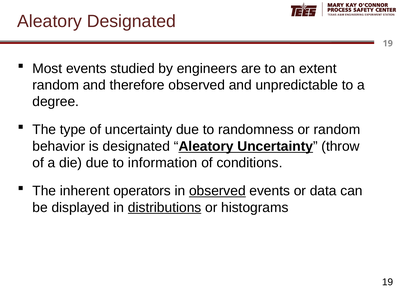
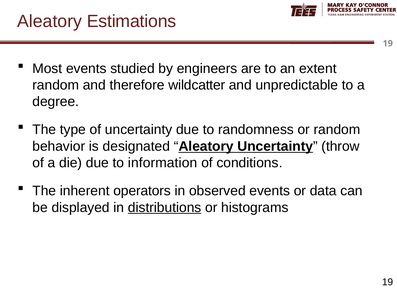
Aleatory Designated: Designated -> Estimations
therefore observed: observed -> wildcatter
observed at (217, 191) underline: present -> none
